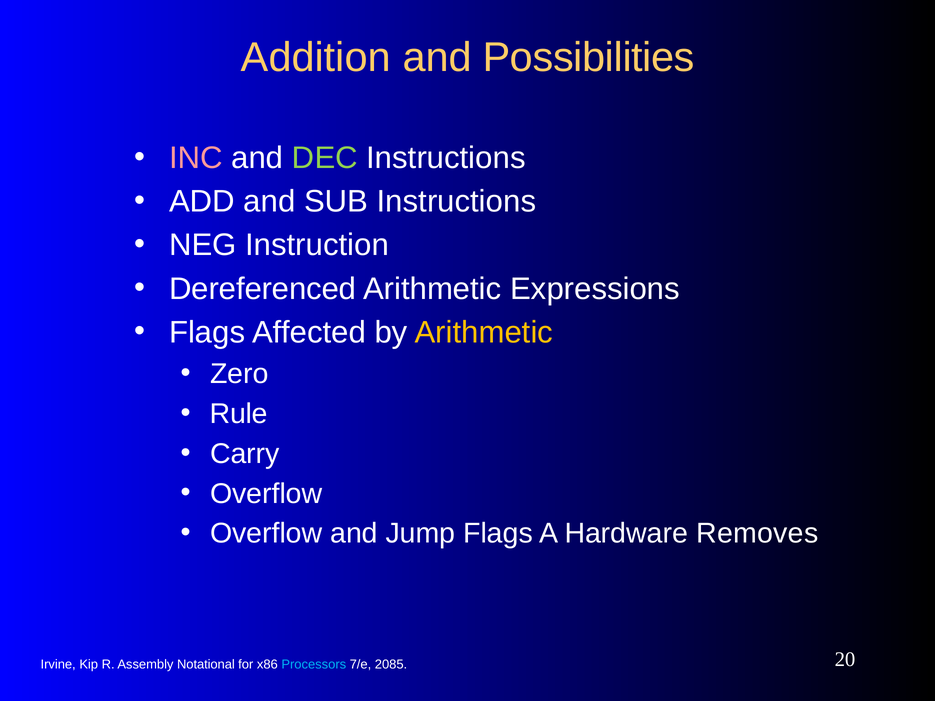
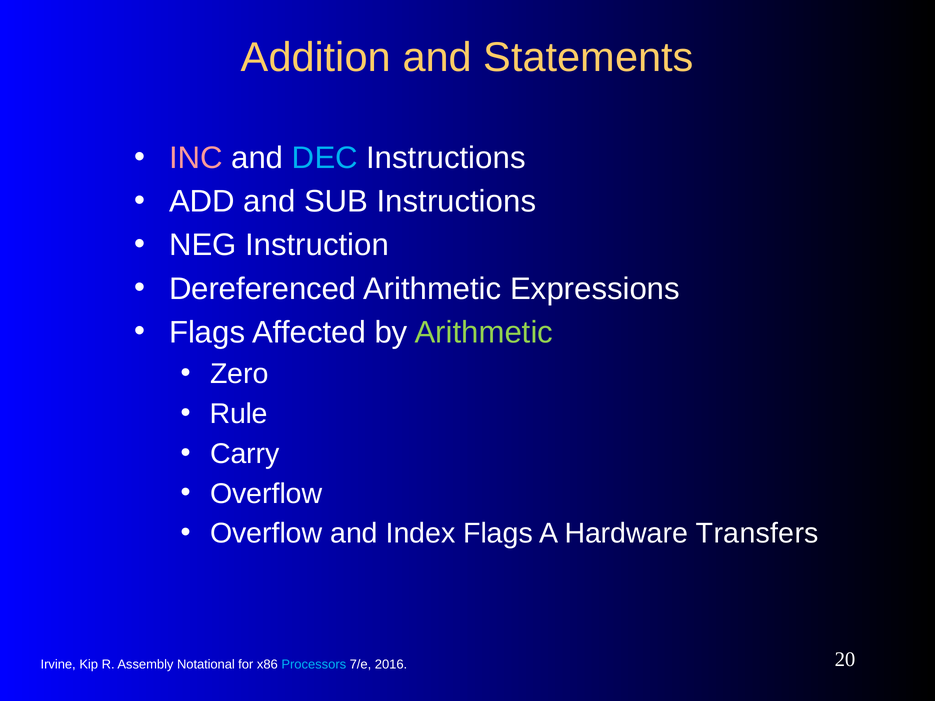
Possibilities: Possibilities -> Statements
DEC colour: light green -> light blue
Arithmetic at (484, 332) colour: yellow -> light green
Jump: Jump -> Index
Removes: Removes -> Transfers
2085: 2085 -> 2016
